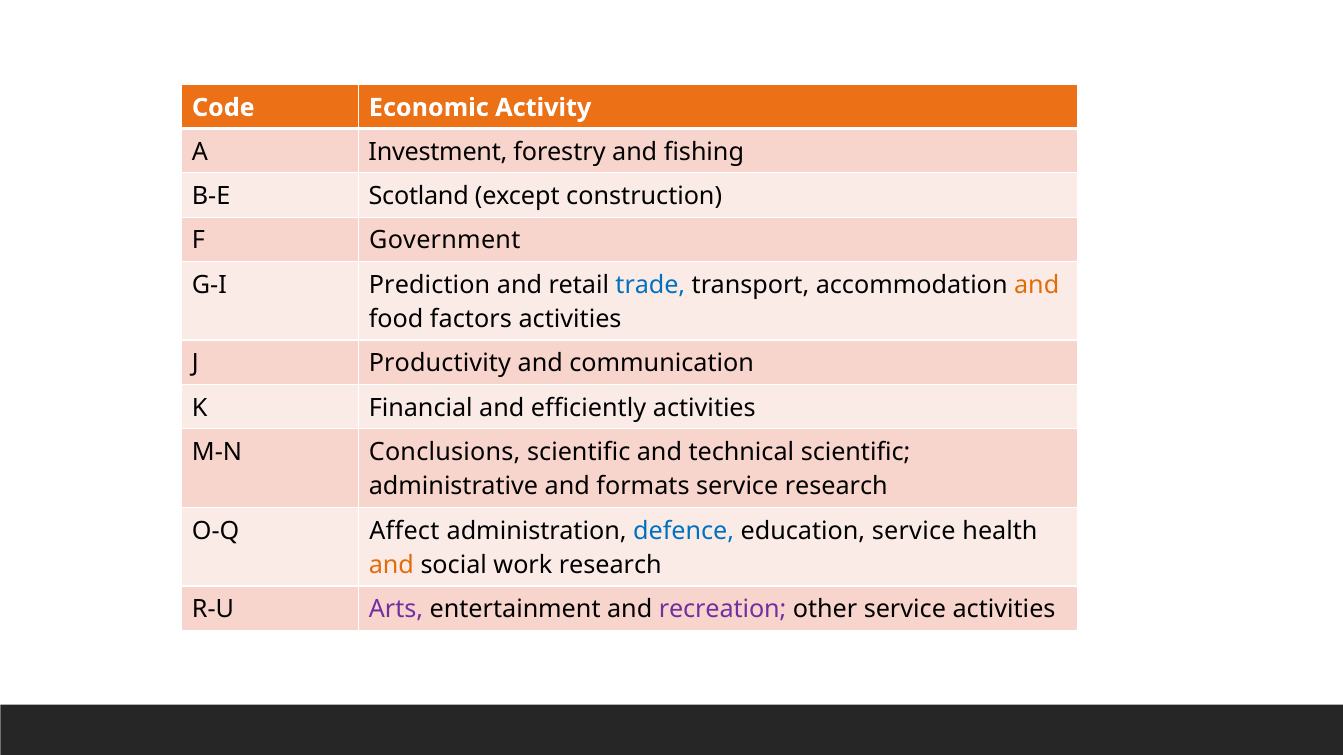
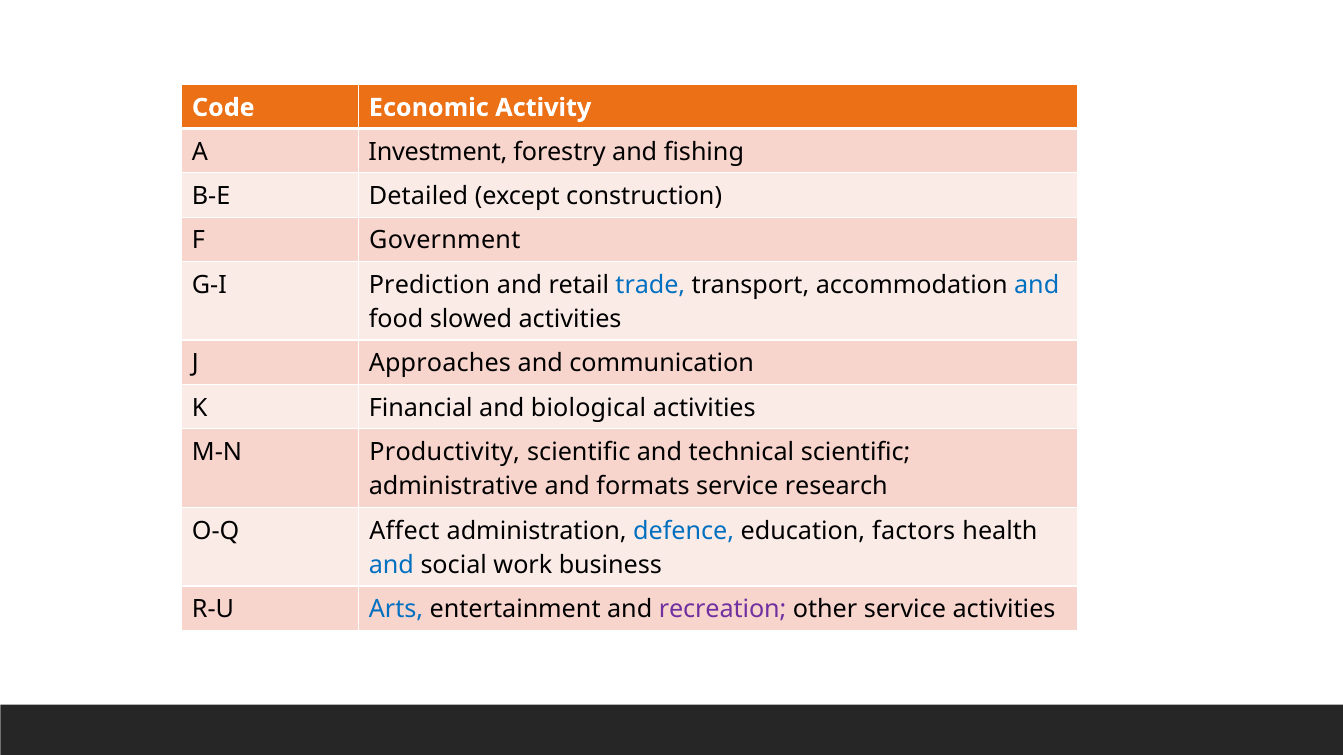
Scotland: Scotland -> Detailed
and at (1037, 285) colour: orange -> blue
factors: factors -> slowed
Productivity: Productivity -> Approaches
efficiently: efficiently -> biological
Conclusions: Conclusions -> Productivity
education service: service -> factors
and at (391, 565) colour: orange -> blue
work research: research -> business
Arts colour: purple -> blue
